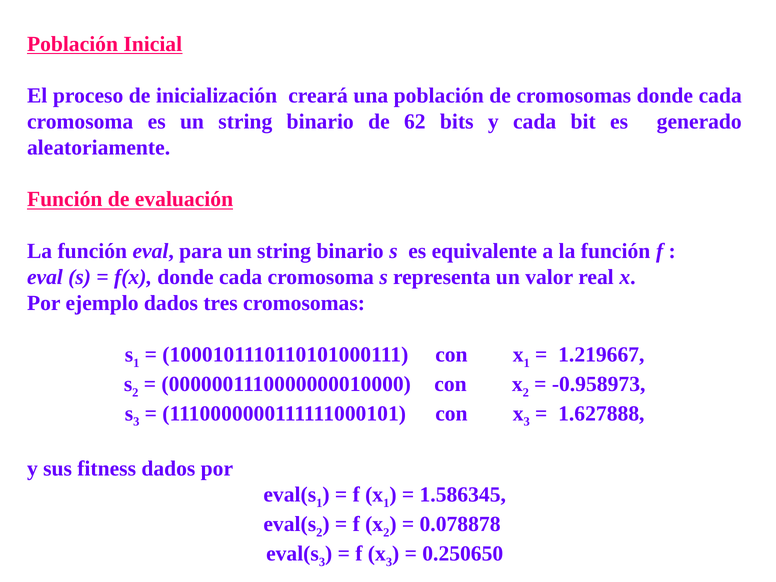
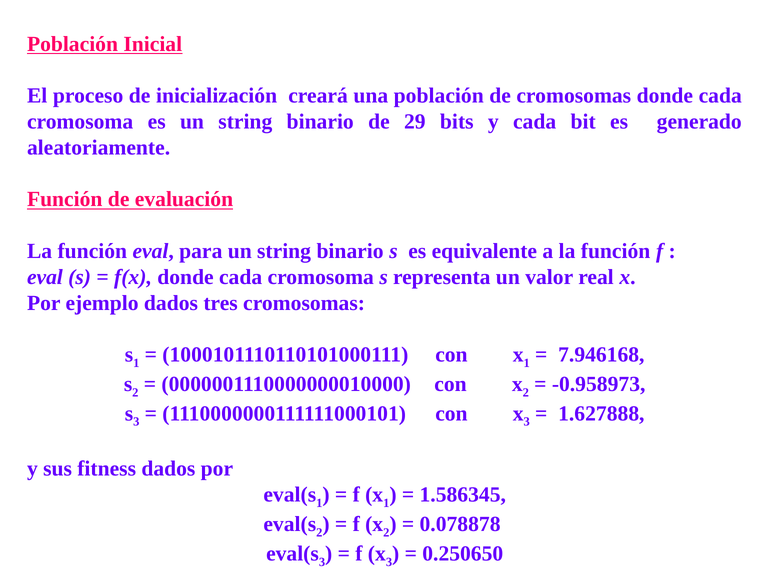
62: 62 -> 29
1.219667: 1.219667 -> 7.946168
